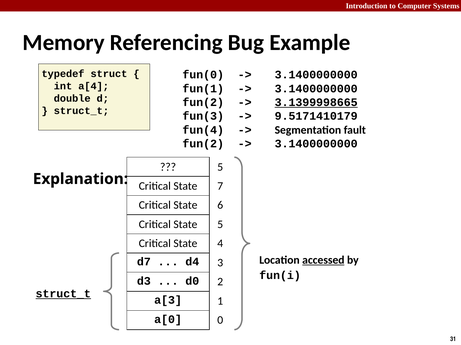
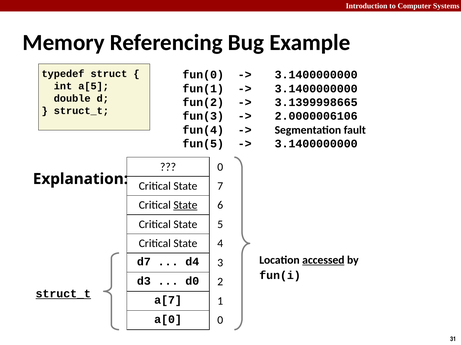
a[4: a[4 -> a[5
3.1399998665 underline: present -> none
9.5171410179: 9.5171410179 -> 2.0000006106
fun(2 at (203, 144): fun(2 -> fun(5
5 at (220, 167): 5 -> 0
State at (185, 206) underline: none -> present
a[3: a[3 -> a[7
